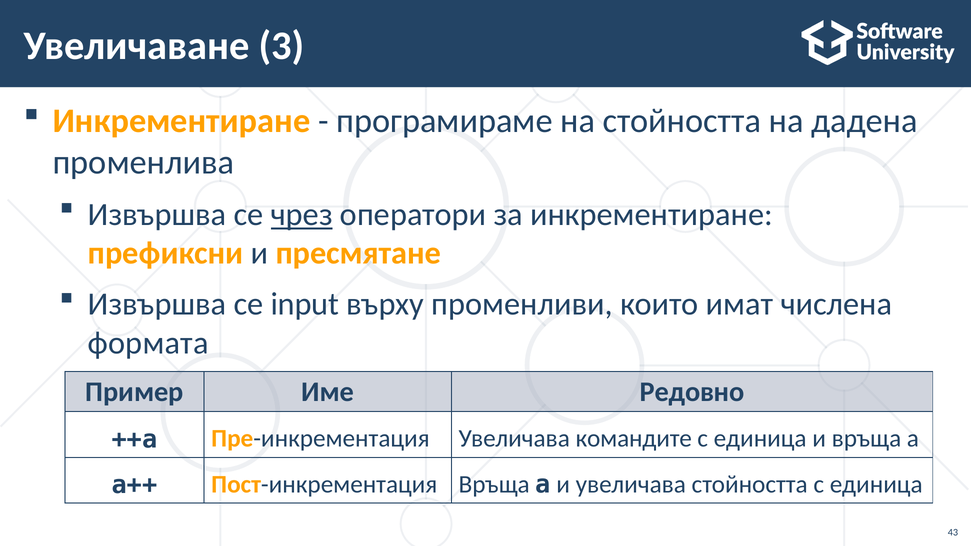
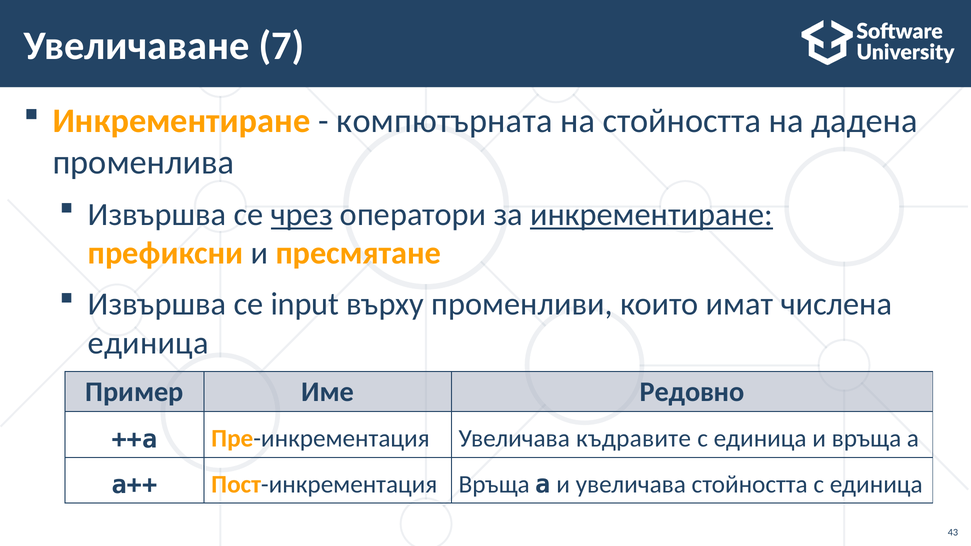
3: 3 -> 7
програмираме: програмираме -> компютърната
инкрементиране at (651, 214) underline: none -> present
формата at (148, 343): формата -> единица
командите: командите -> къдравите
